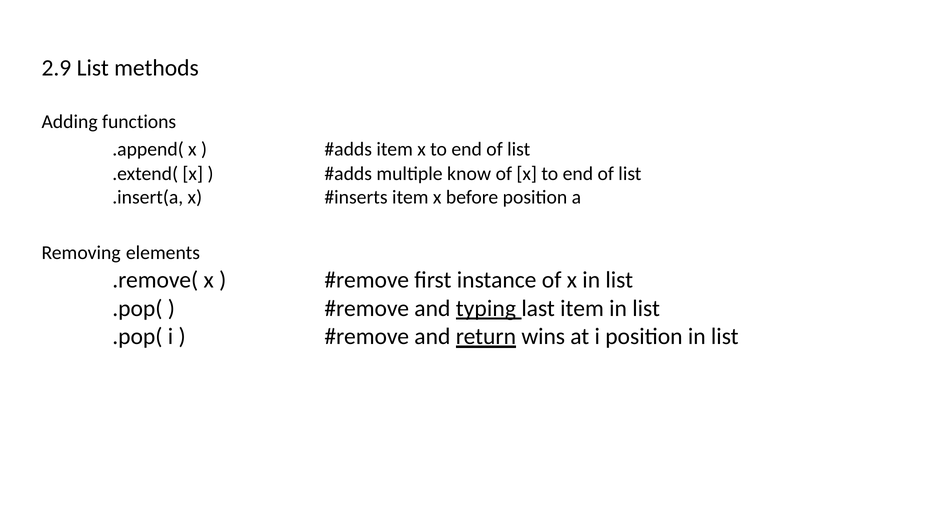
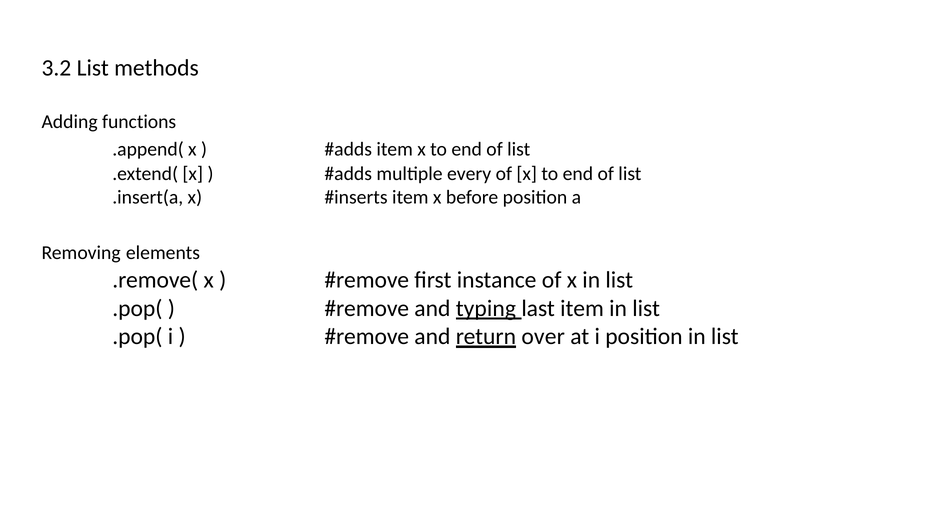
2.9: 2.9 -> 3.2
know: know -> every
wins: wins -> over
